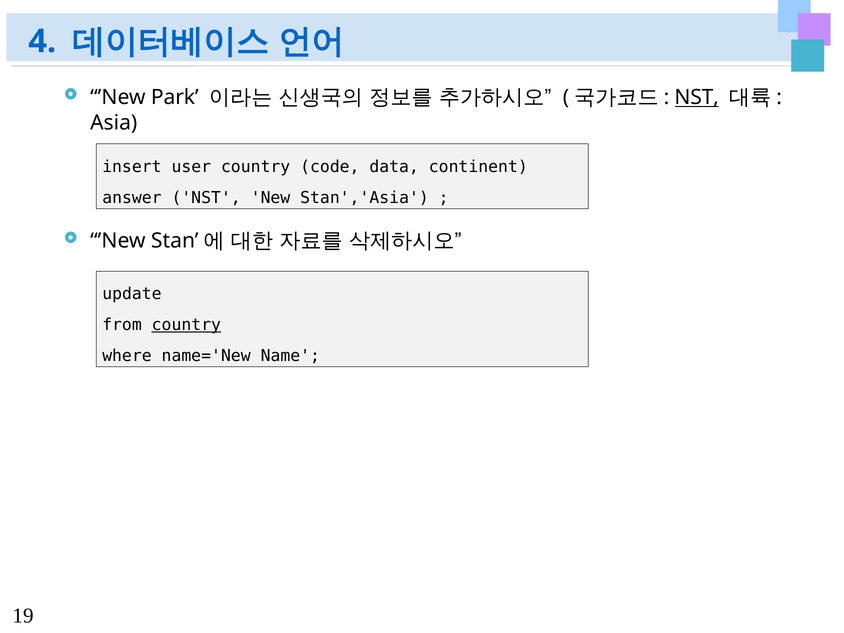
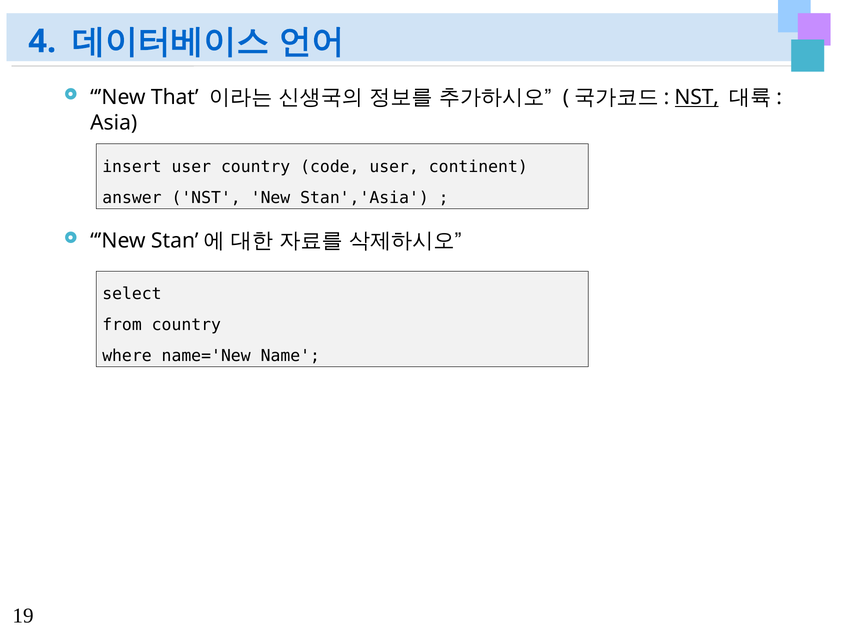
Park: Park -> That
code data: data -> user
update: update -> select
country at (186, 325) underline: present -> none
